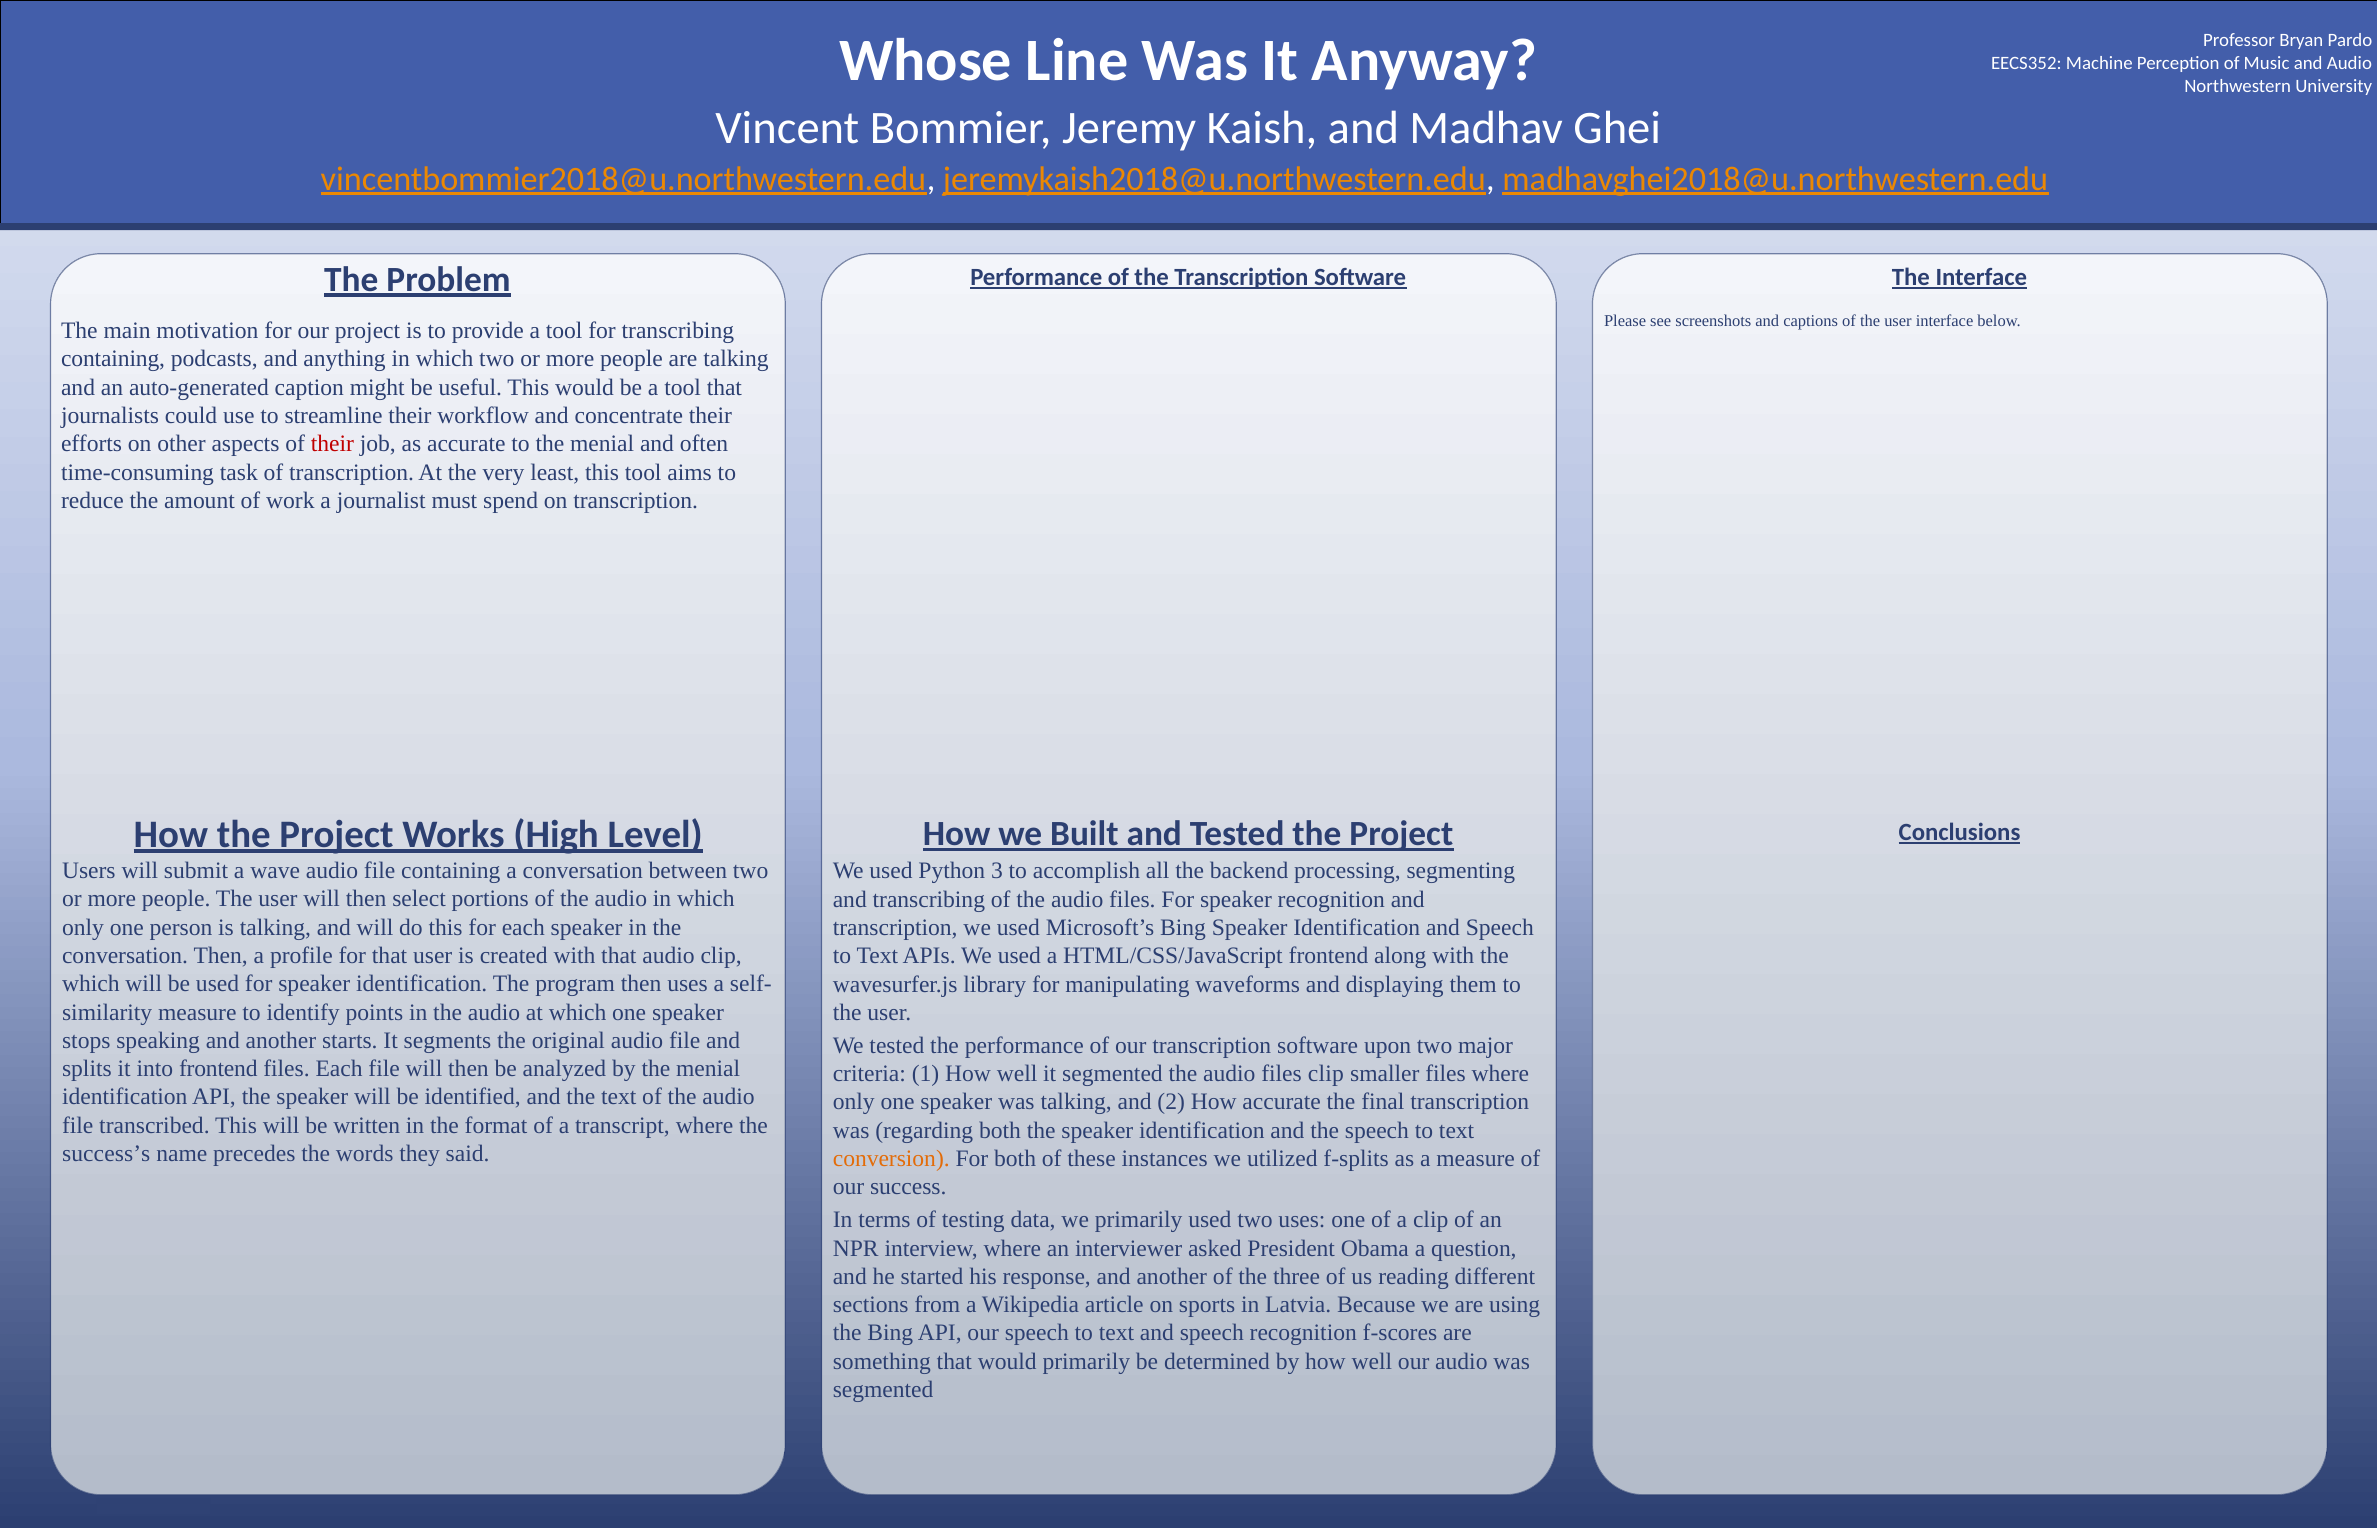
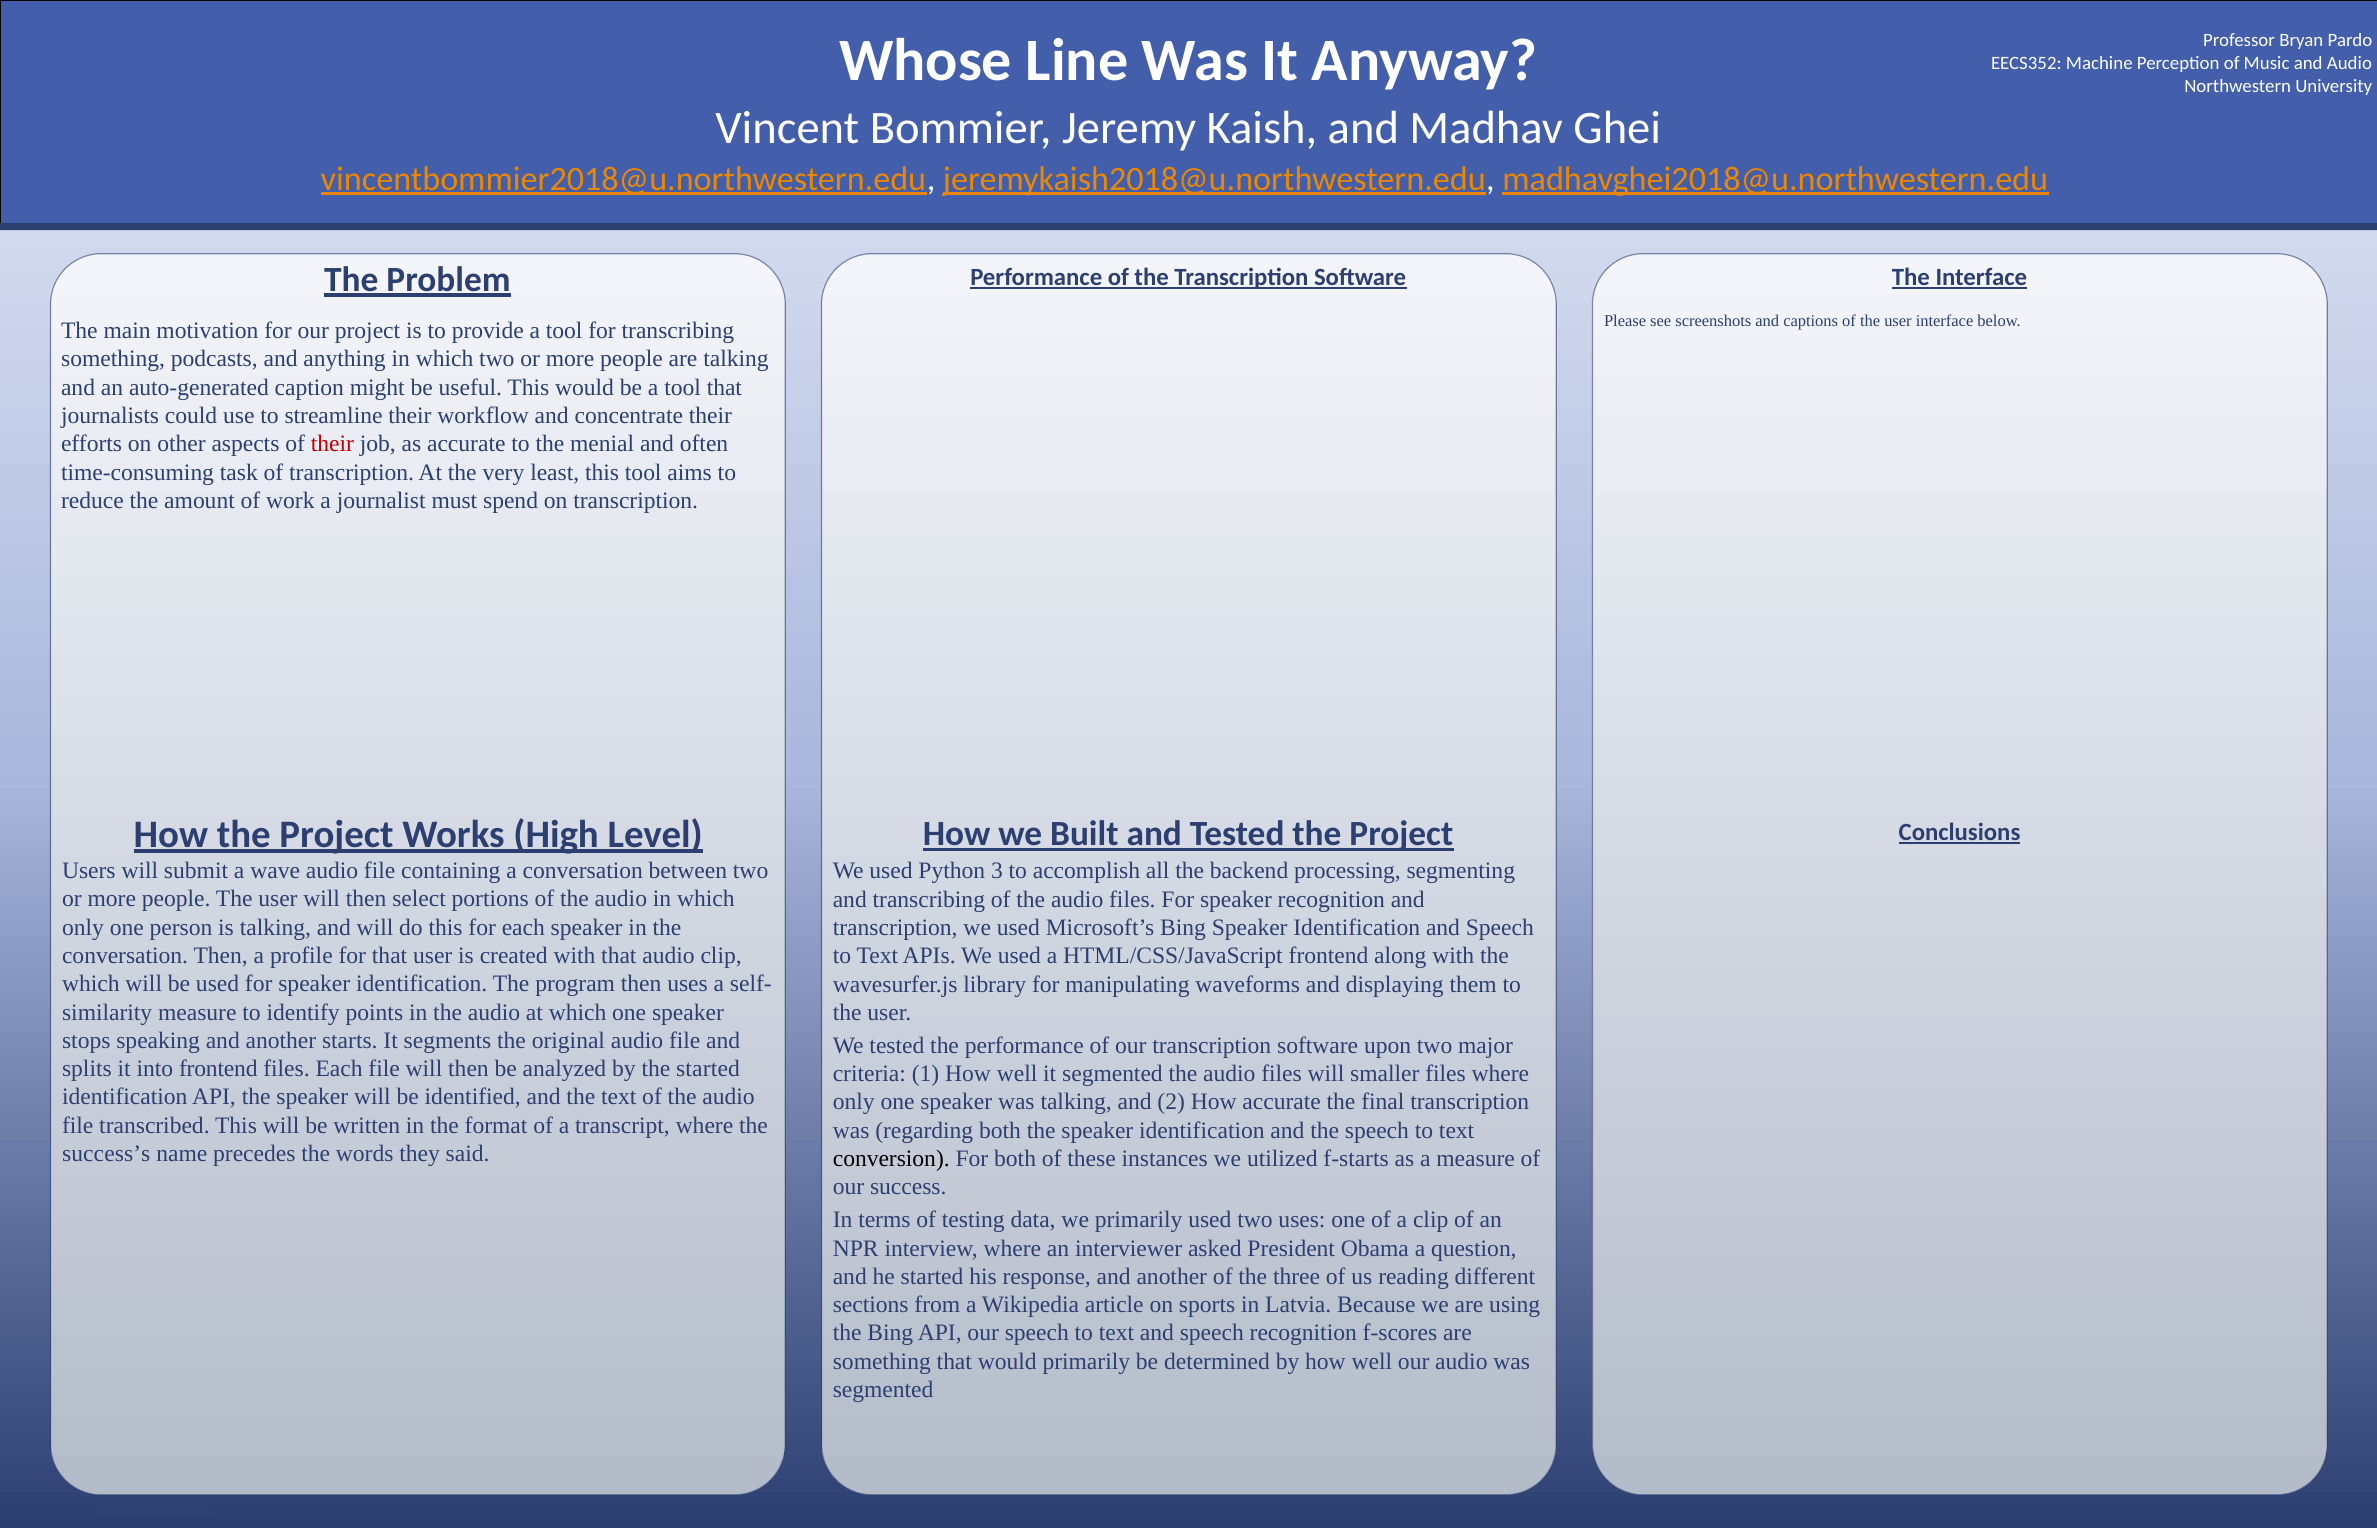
containing at (113, 359): containing -> something
by the menial: menial -> started
files clip: clip -> will
conversion colour: orange -> black
f-splits: f-splits -> f-starts
